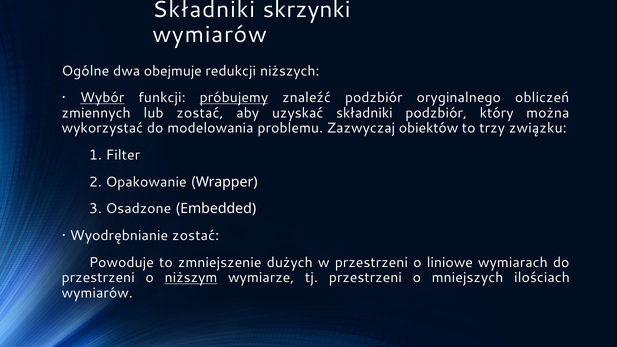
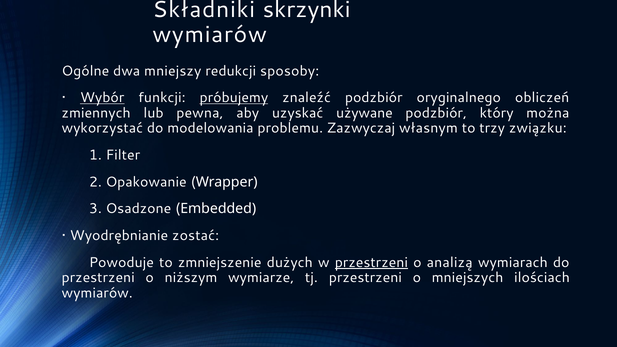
obejmuje: obejmuje -> mniejszy
niższych: niższych -> sposoby
lub zostać: zostać -> pewna
uzyskać składniki: składniki -> używane
obiektów: obiektów -> własnym
przestrzeni at (371, 263) underline: none -> present
liniowe: liniowe -> analizą
niższym underline: present -> none
